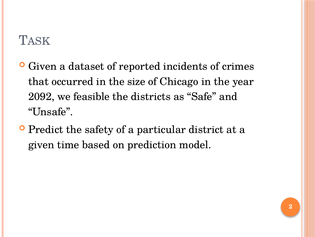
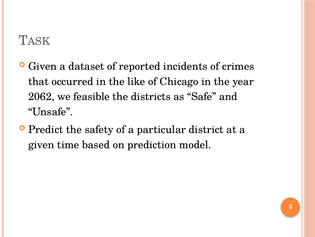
size: size -> like
2092: 2092 -> 2062
